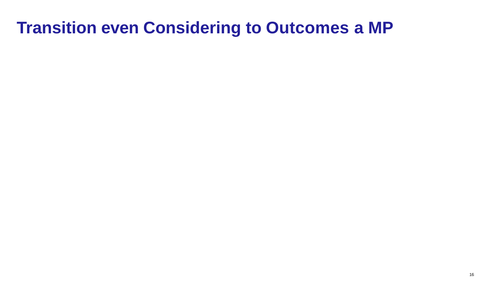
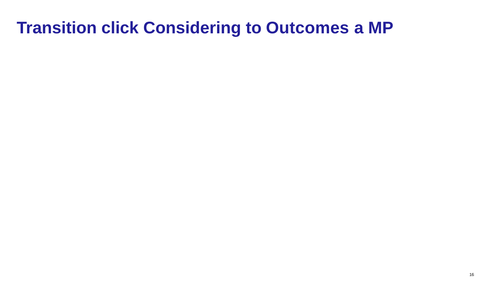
even: even -> click
